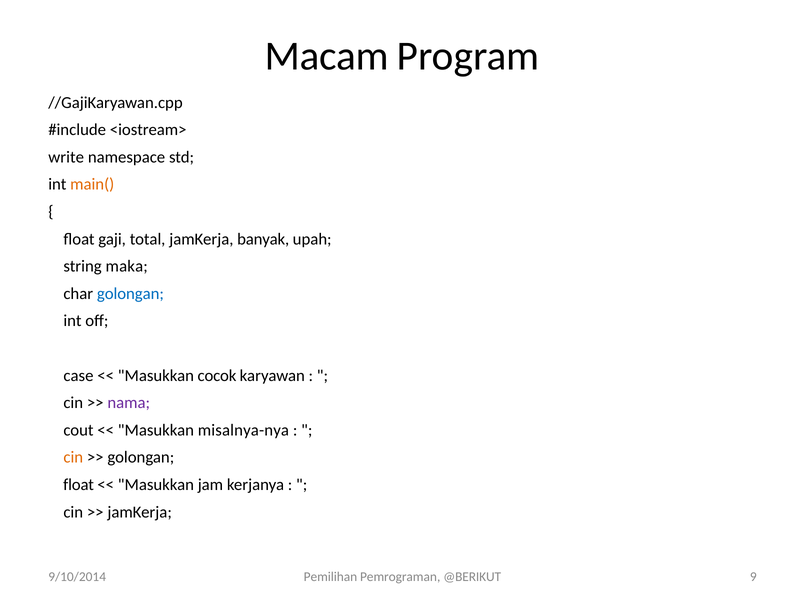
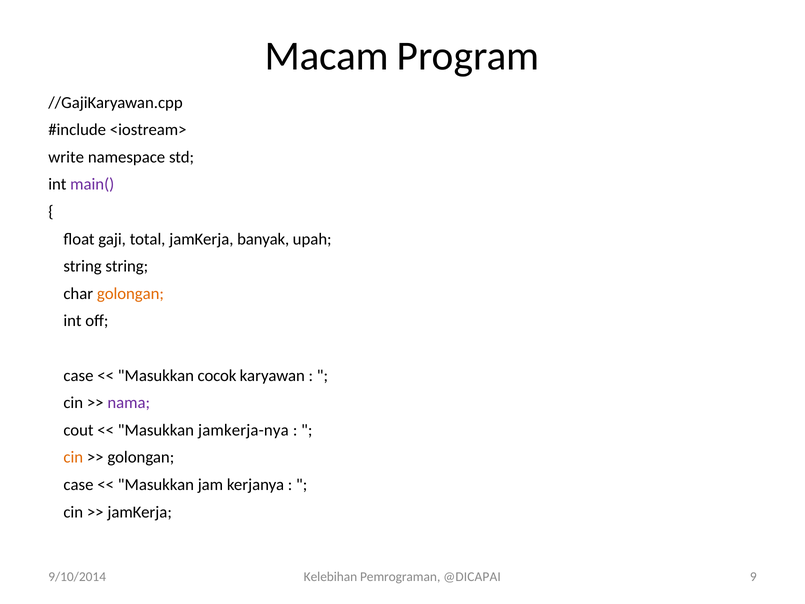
main( colour: orange -> purple
string maka: maka -> string
golongan at (130, 293) colour: blue -> orange
misalnya-nya: misalnya-nya -> jamkerja-nya
float at (79, 485): float -> case
Pemilihan: Pemilihan -> Kelebihan
@BERIKUT: @BERIKUT -> @DICAPAI
